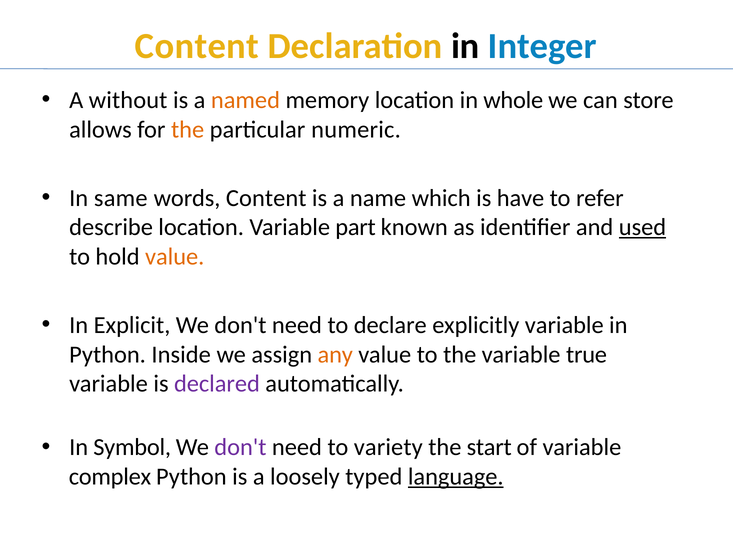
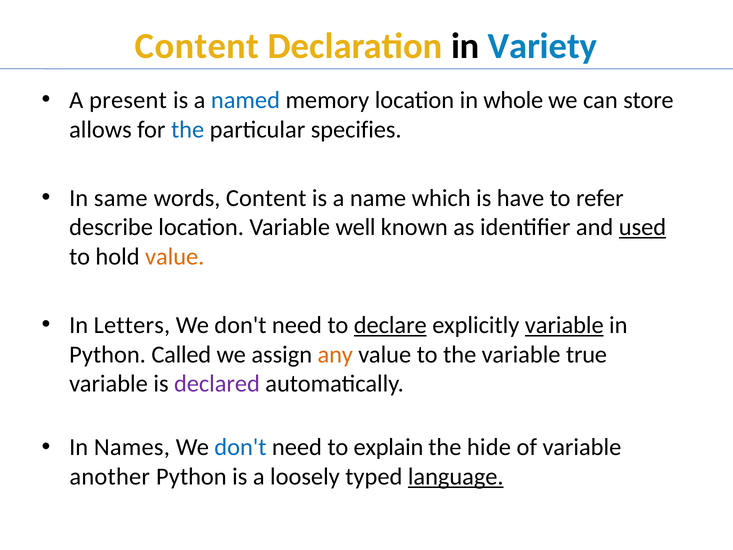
Integer: Integer -> Variety
without: without -> present
named colour: orange -> blue
the at (188, 130) colour: orange -> blue
numeric: numeric -> specifies
part: part -> well
Explicit: Explicit -> Letters
declare underline: none -> present
variable at (564, 325) underline: none -> present
Inside: Inside -> Called
Symbol: Symbol -> Names
don't at (240, 447) colour: purple -> blue
variety: variety -> explain
start: start -> hide
complex: complex -> another
